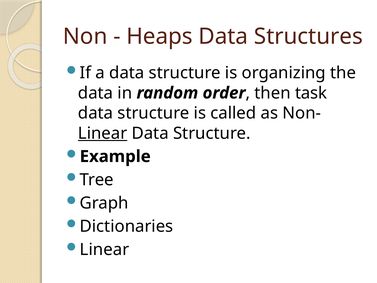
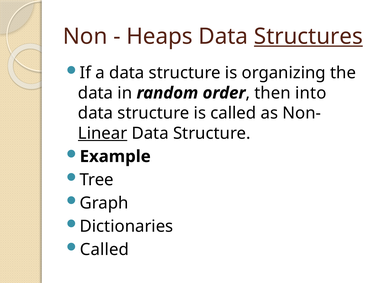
Structures underline: none -> present
task: task -> into
Linear at (104, 249): Linear -> Called
